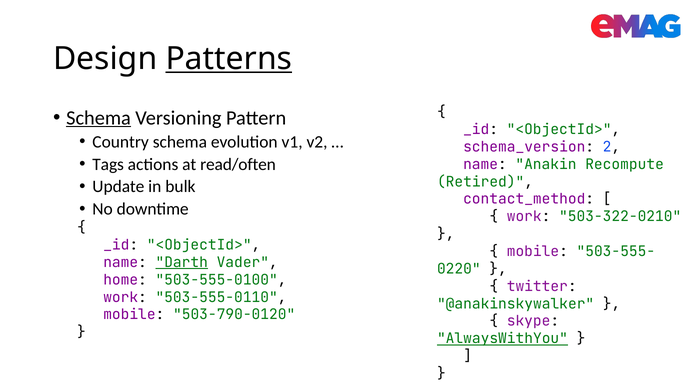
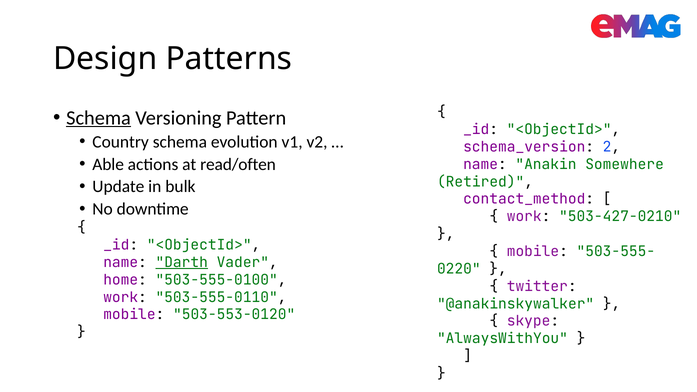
Patterns underline: present -> none
Tags: Tags -> Able
Recompute: Recompute -> Somewhere
503-322-0210: 503-322-0210 -> 503-427-0210
503-790-0120: 503-790-0120 -> 503-553-0120
AlwaysWithYou underline: present -> none
